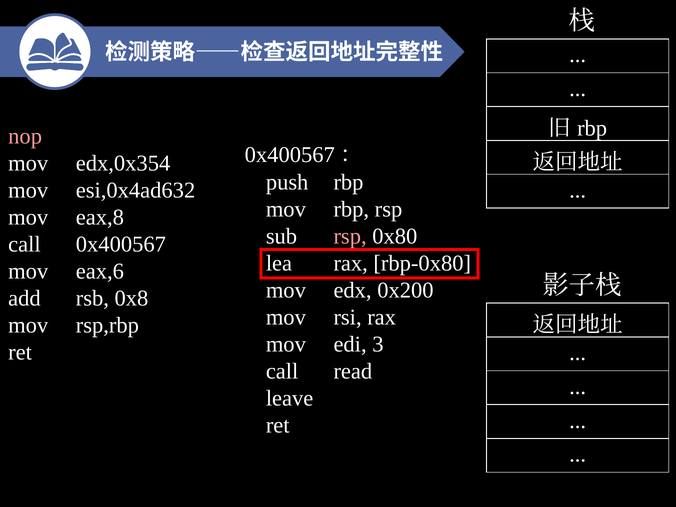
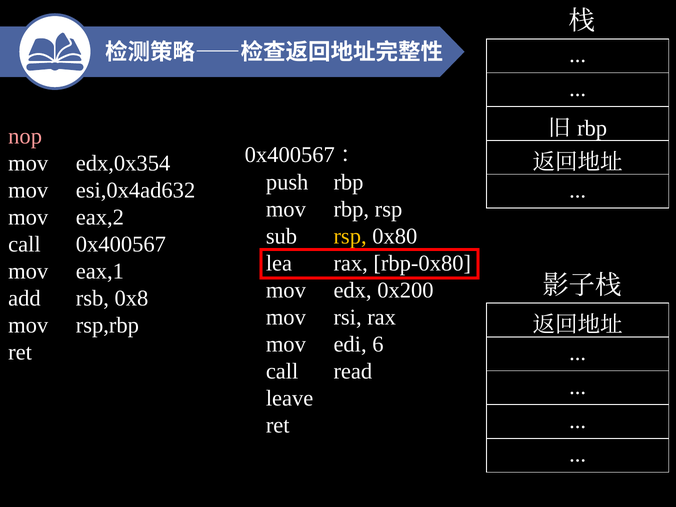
eax,8: eax,8 -> eax,2
rsp at (350, 236) colour: pink -> yellow
eax,6: eax,6 -> eax,1
3: 3 -> 6
